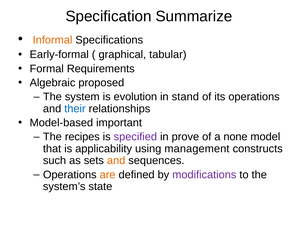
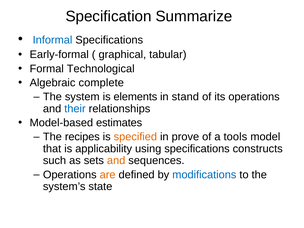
Informal colour: orange -> blue
Requirements: Requirements -> Technological
proposed: proposed -> complete
evolution: evolution -> elements
important: important -> estimates
specified colour: purple -> orange
none: none -> tools
using management: management -> specifications
modifications colour: purple -> blue
